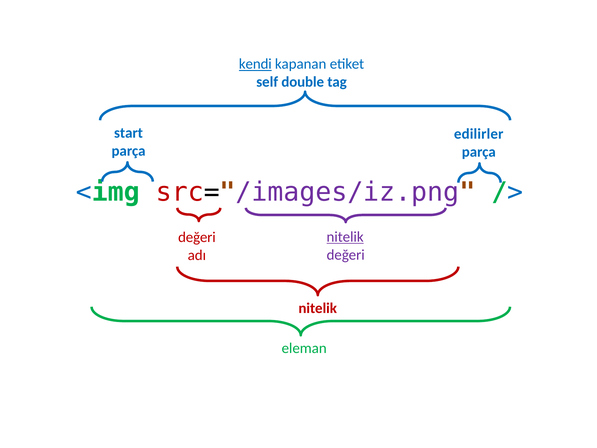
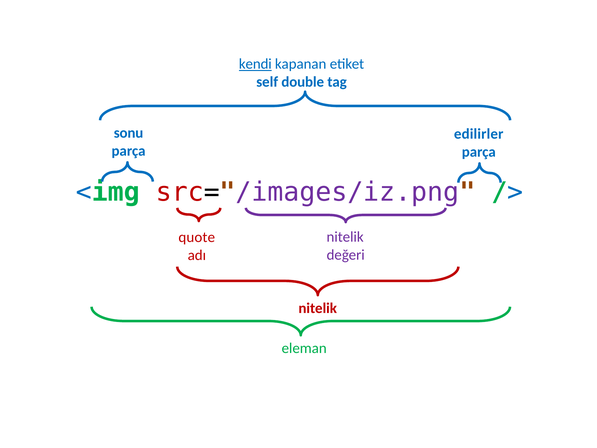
start: start -> sonu
nitelik at (345, 237) underline: present -> none
değeri at (197, 237): değeri -> quote
